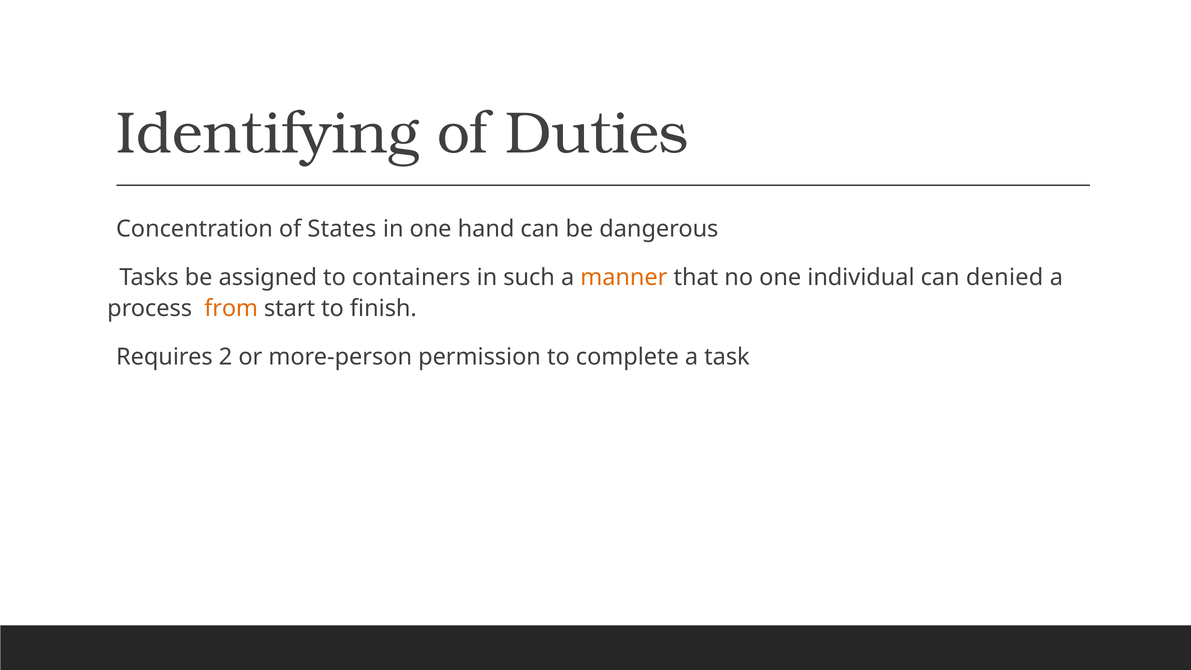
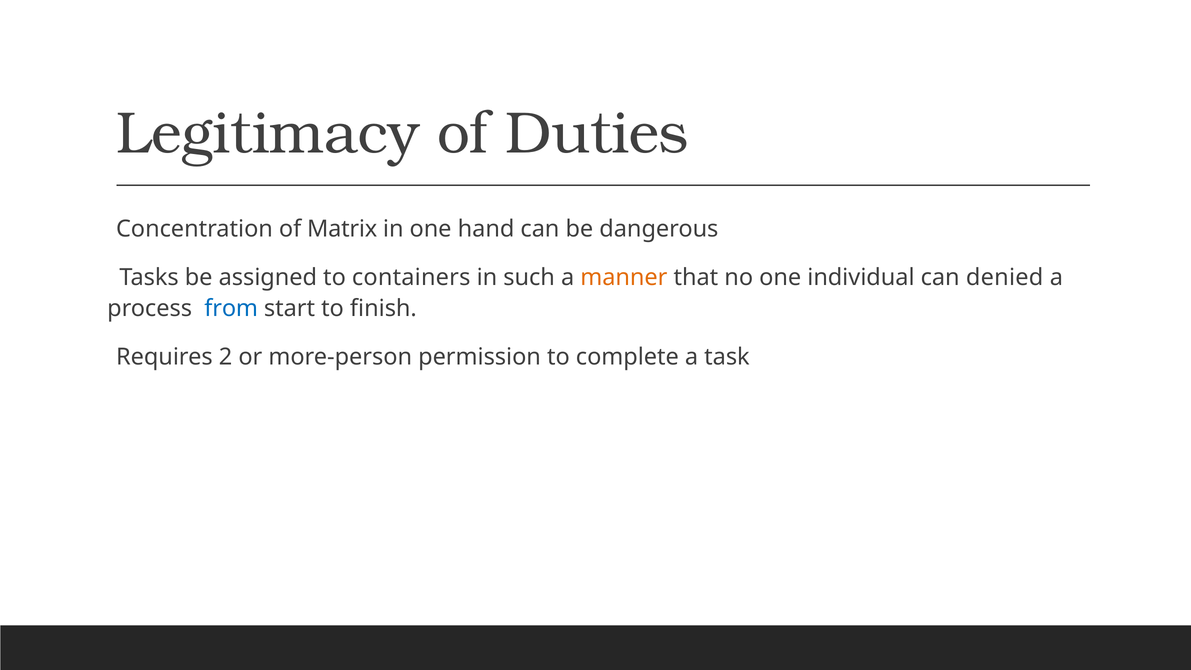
Identifying: Identifying -> Legitimacy
States: States -> Matrix
from colour: orange -> blue
